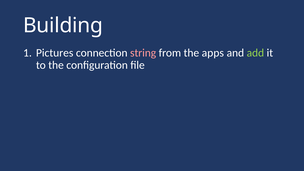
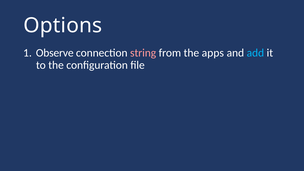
Building: Building -> Options
Pictures: Pictures -> Observe
add colour: light green -> light blue
